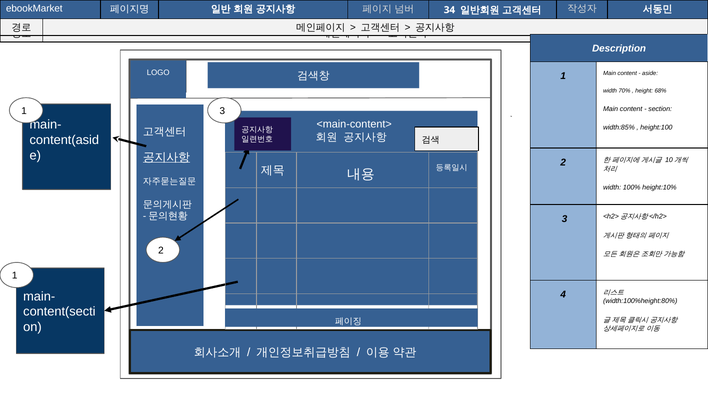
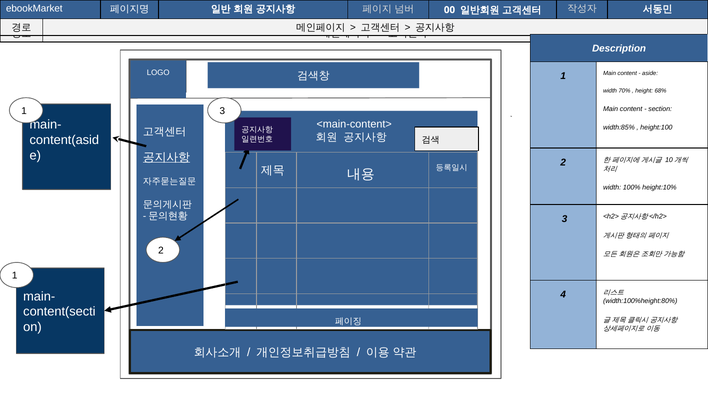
34: 34 -> 00
